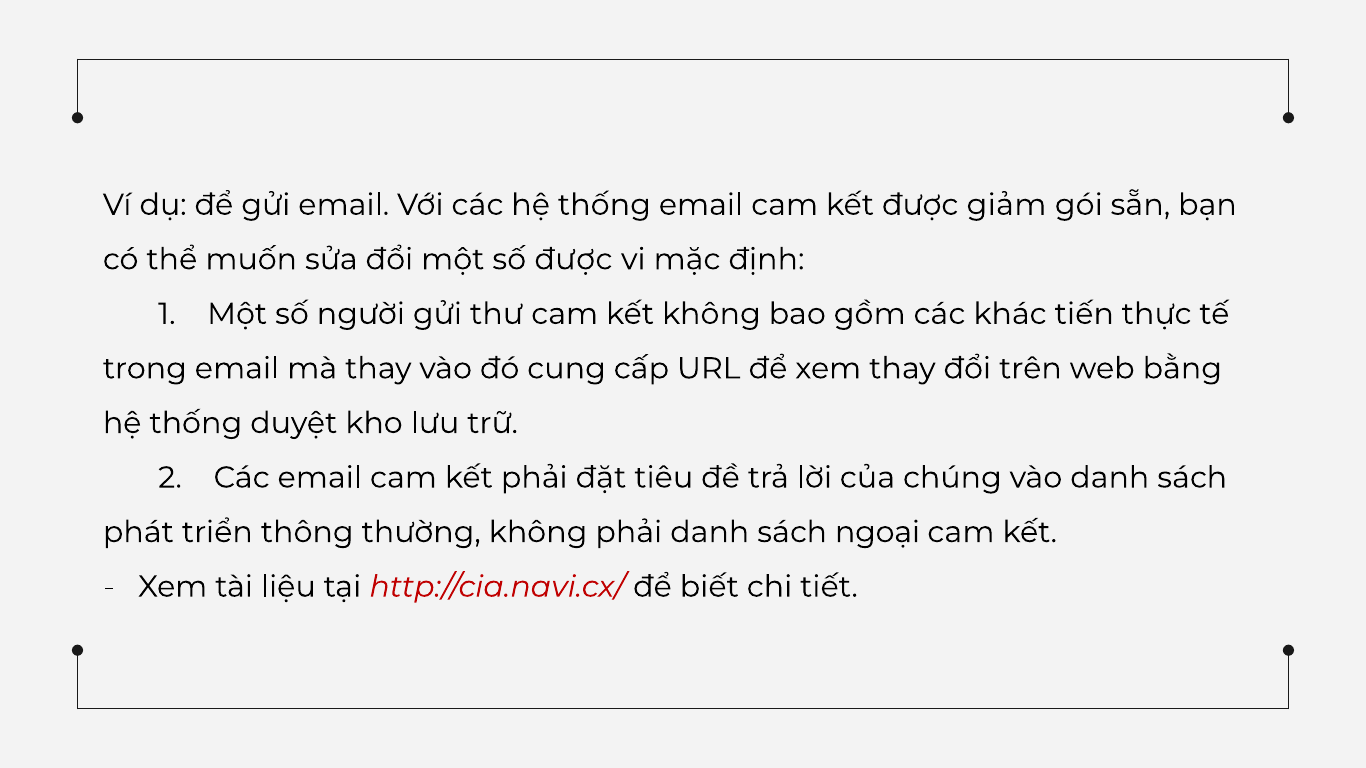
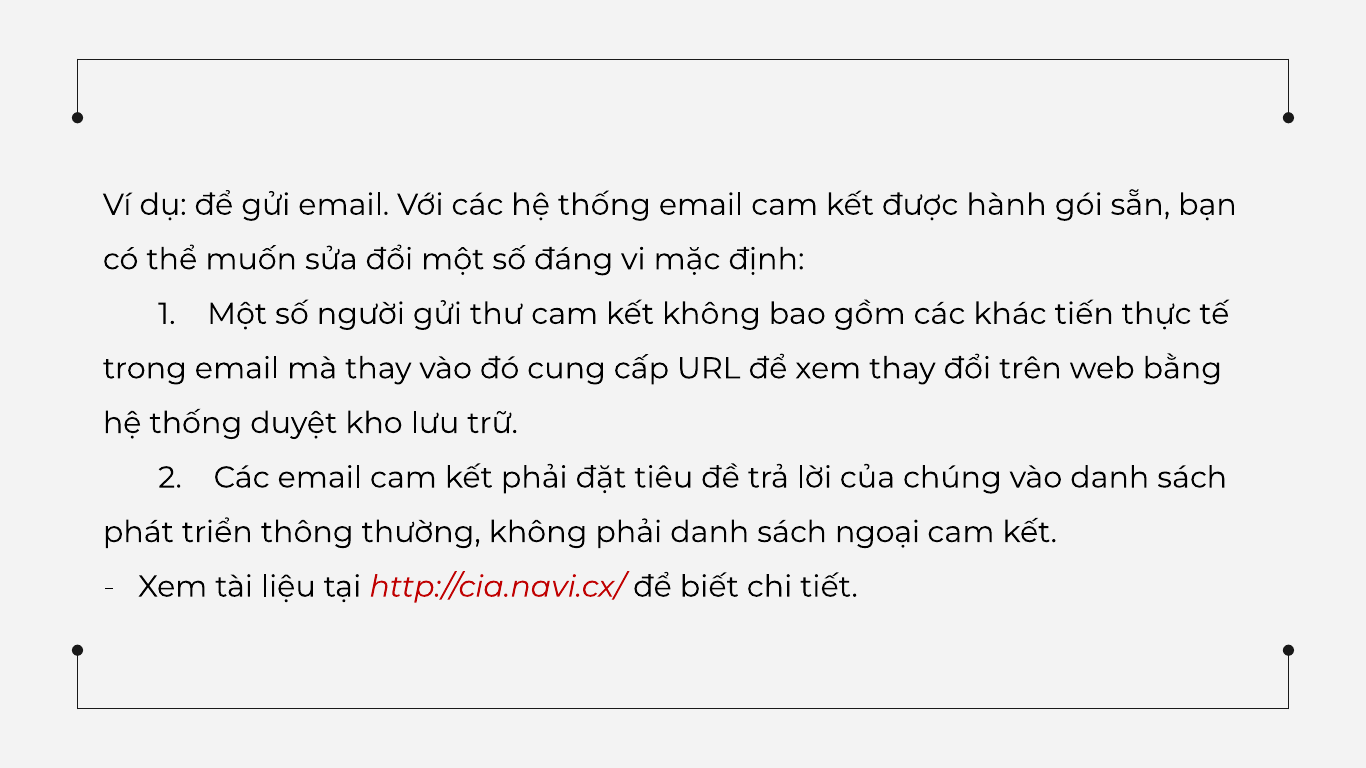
giảm: giảm -> hành
số được: được -> đáng
